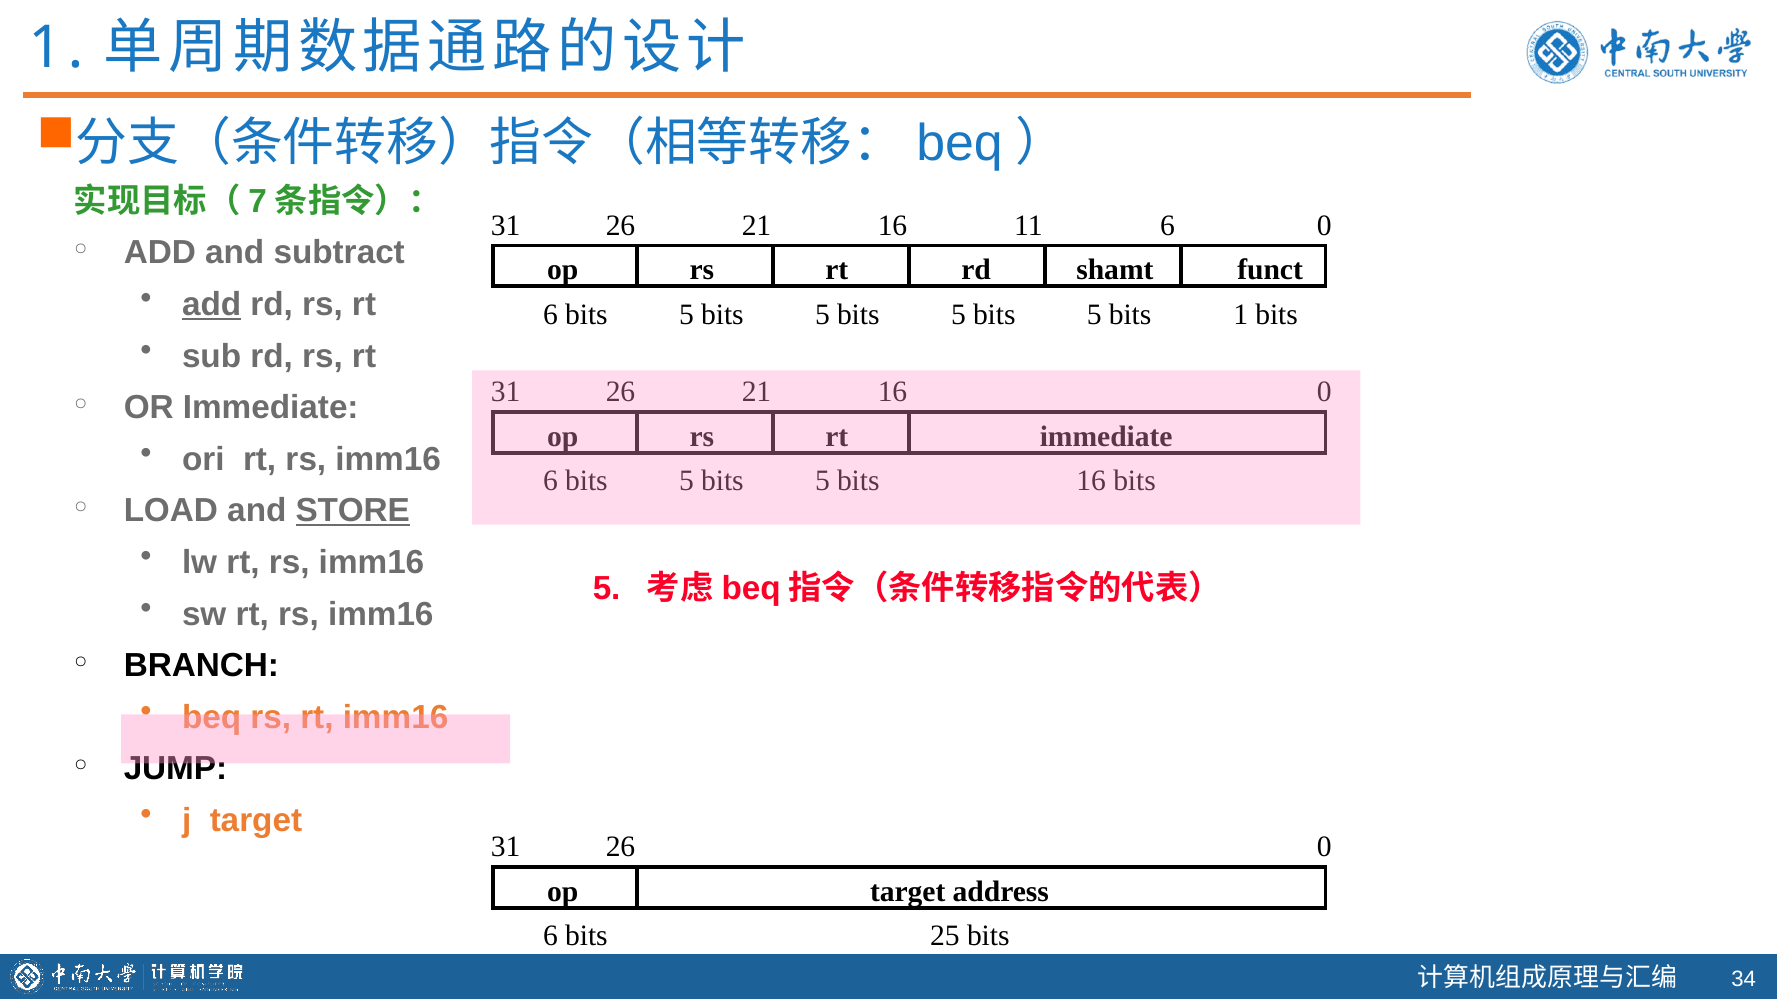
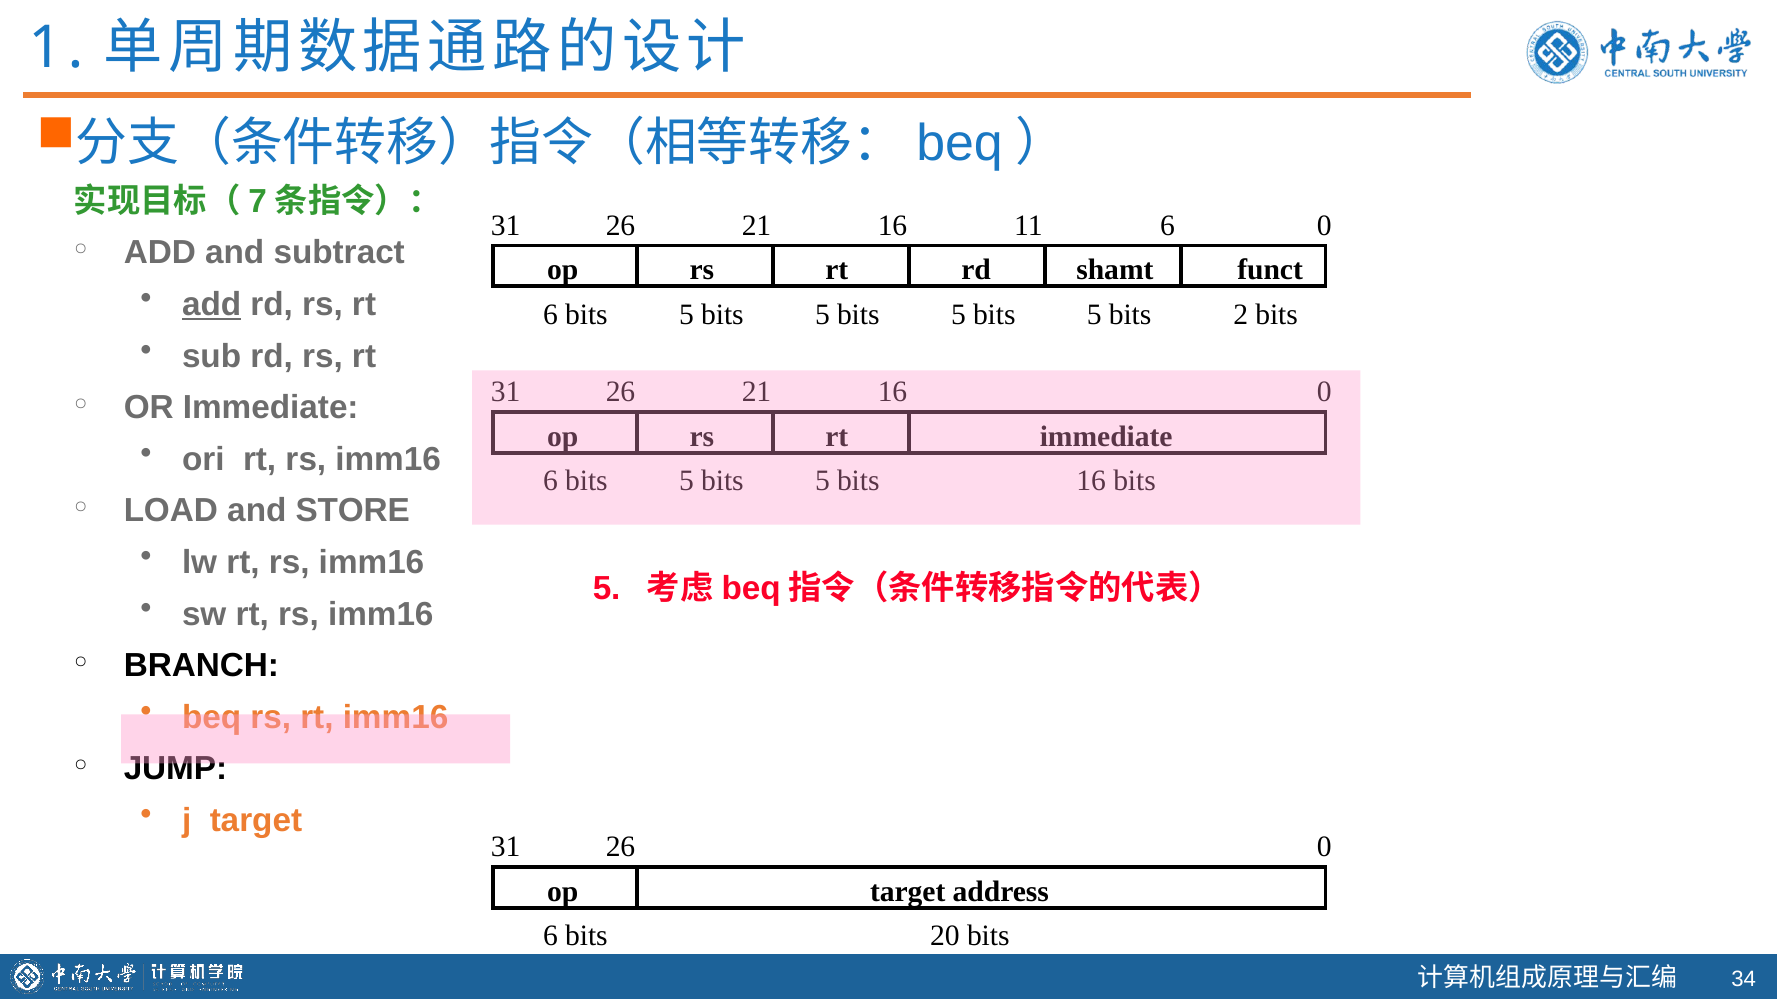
bits 1: 1 -> 2
STORE underline: present -> none
25: 25 -> 20
